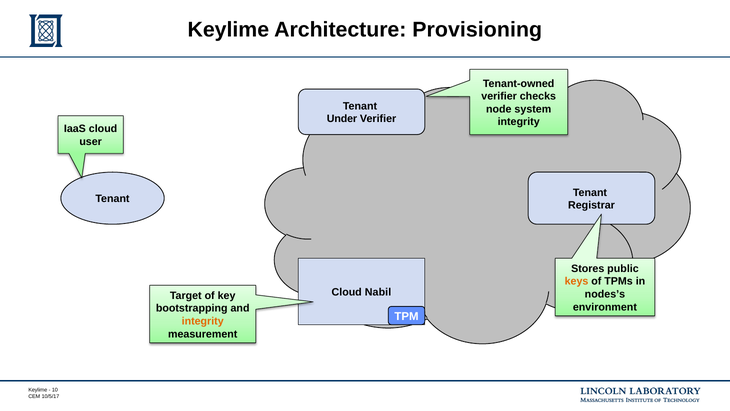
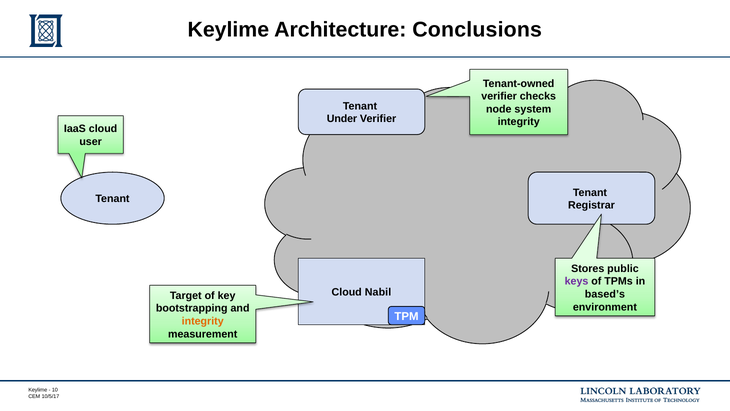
Provisioning: Provisioning -> Conclusions
keys colour: orange -> purple
nodes’s: nodes’s -> based’s
